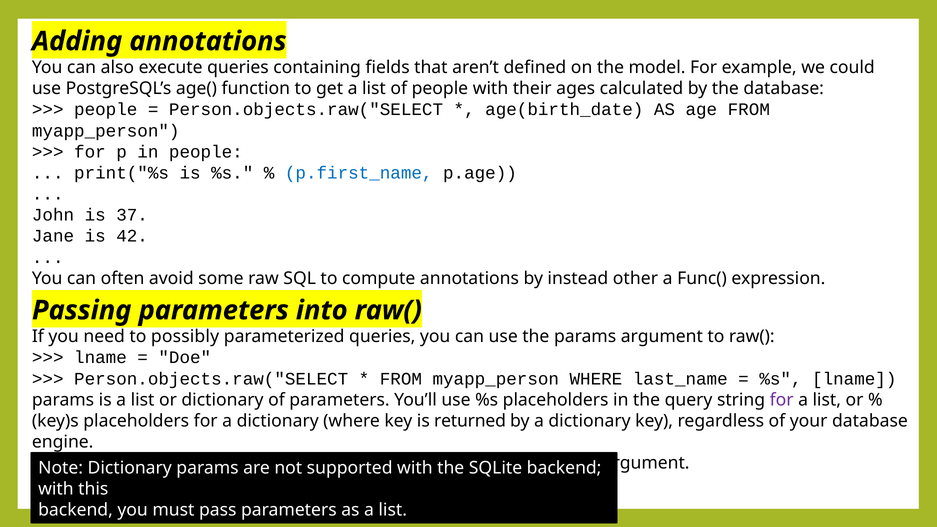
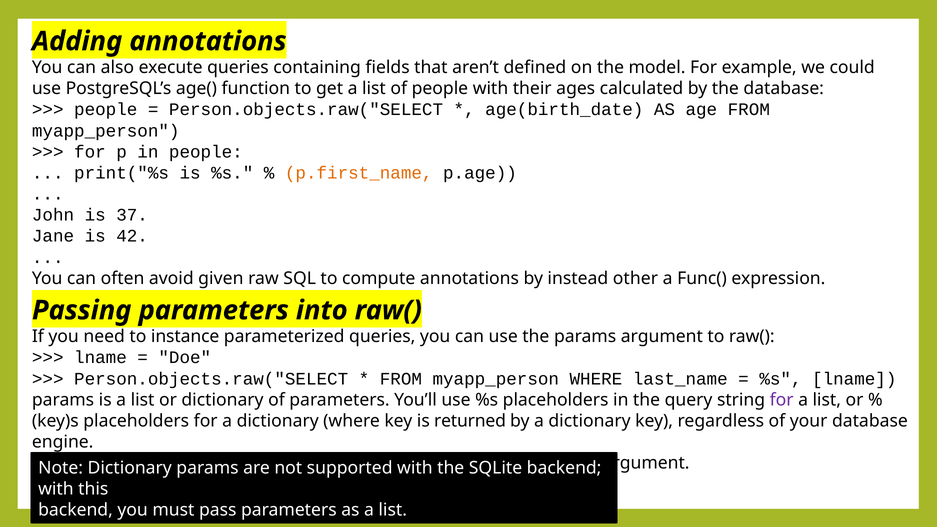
p.first_name colour: blue -> orange
some: some -> given
possibly: possibly -> instance
